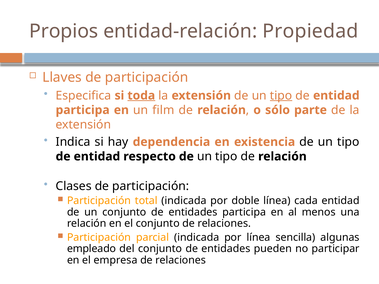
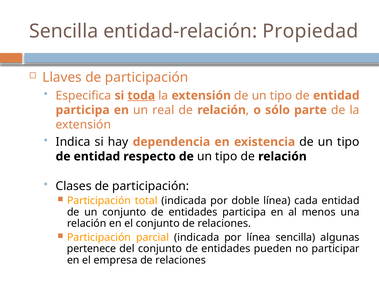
Propios at (64, 31): Propios -> Sencilla
tipo at (281, 96) underline: present -> none
film: film -> real
empleado: empleado -> pertenece
